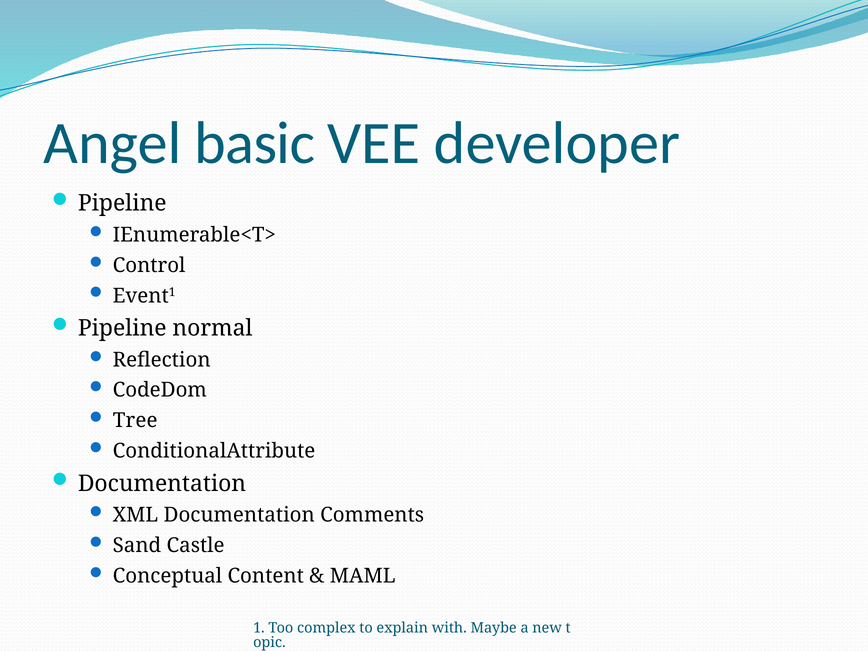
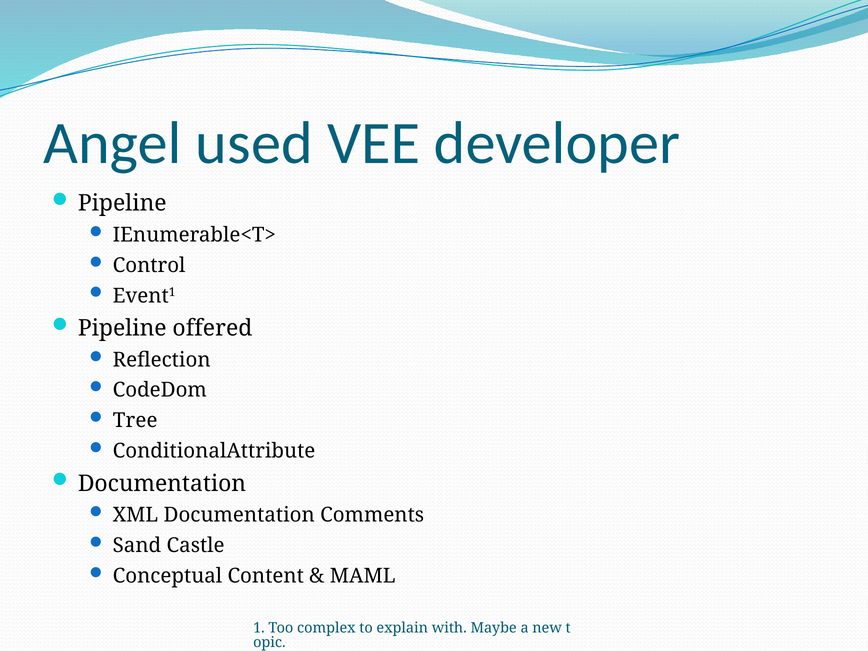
basic: basic -> used
normal: normal -> offered
